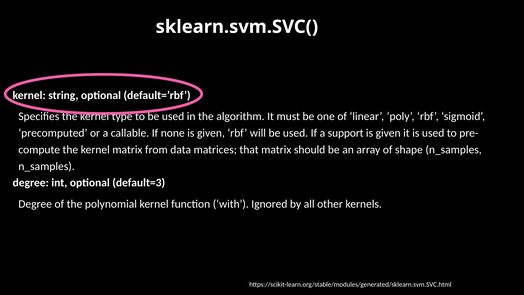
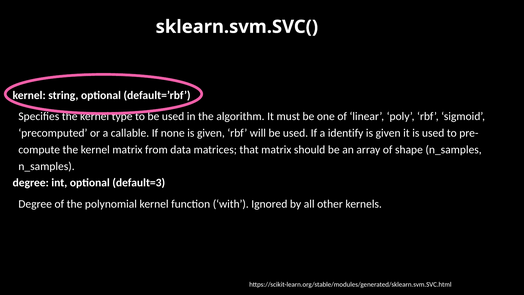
support: support -> identify
